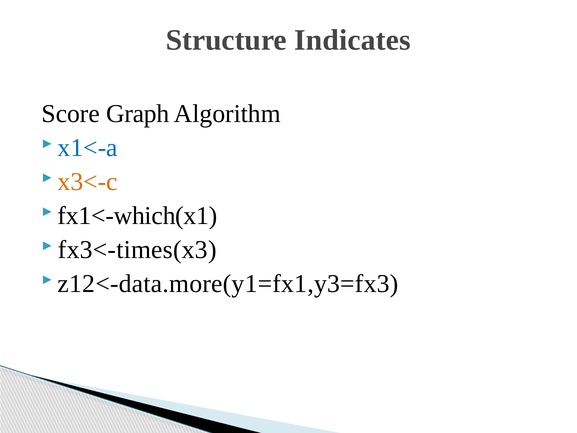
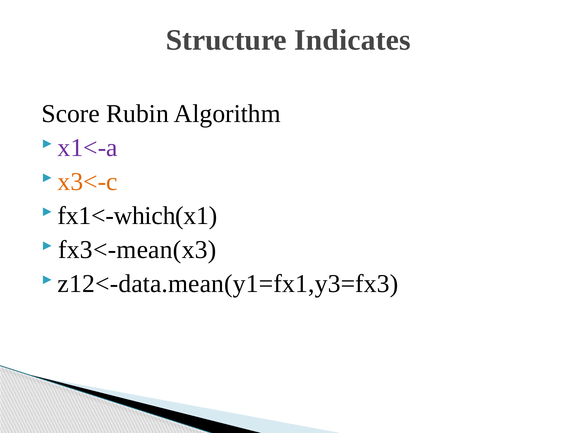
Graph: Graph -> Rubin
x1<-a colour: blue -> purple
fx3<-times(x3: fx3<-times(x3 -> fx3<-mean(x3
z12<-data.more(y1=fx1,y3=fx3: z12<-data.more(y1=fx1,y3=fx3 -> z12<-data.mean(y1=fx1,y3=fx3
